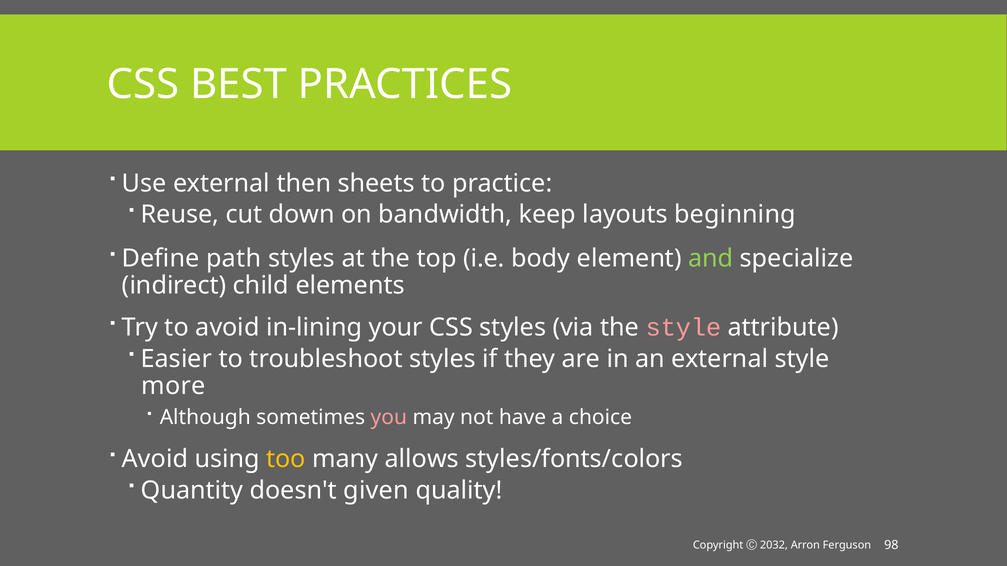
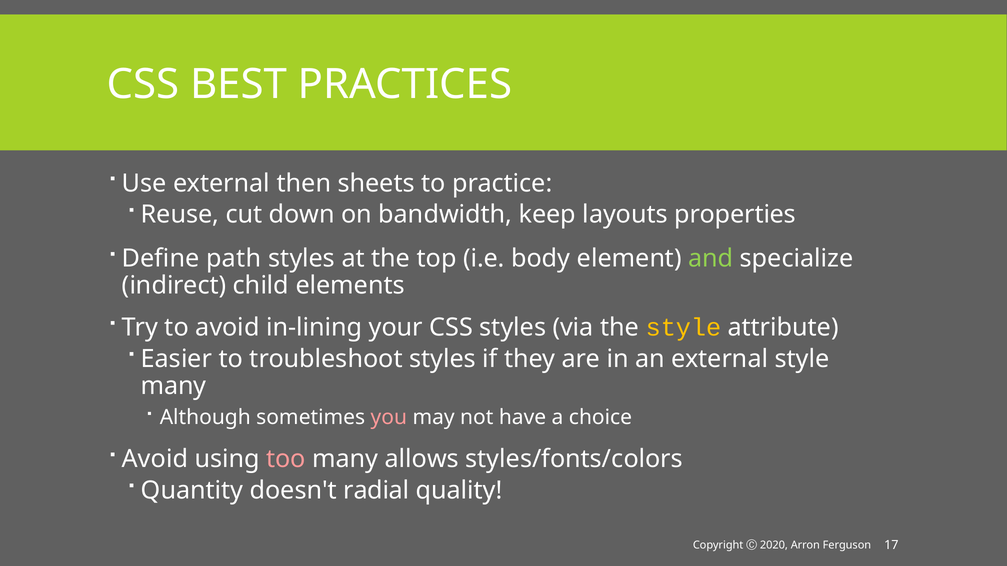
beginning: beginning -> properties
style at (683, 328) colour: pink -> yellow
more at (173, 386): more -> many
too colour: yellow -> pink
given: given -> radial
98: 98 -> 17
2032: 2032 -> 2020
